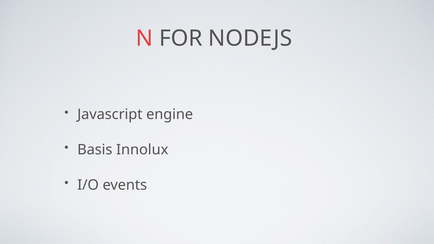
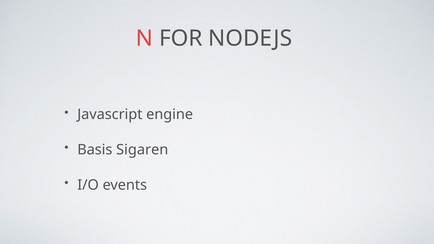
Innolux: Innolux -> Sigaren
